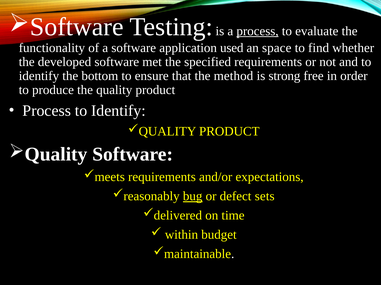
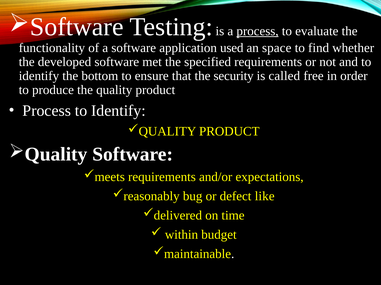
method: method -> security
strong: strong -> called
bug underline: present -> none
sets: sets -> like
